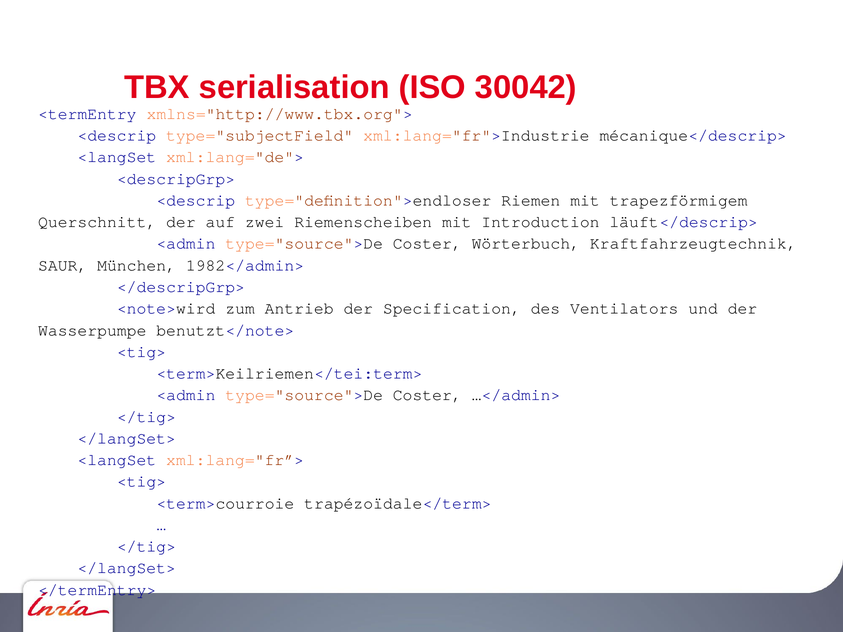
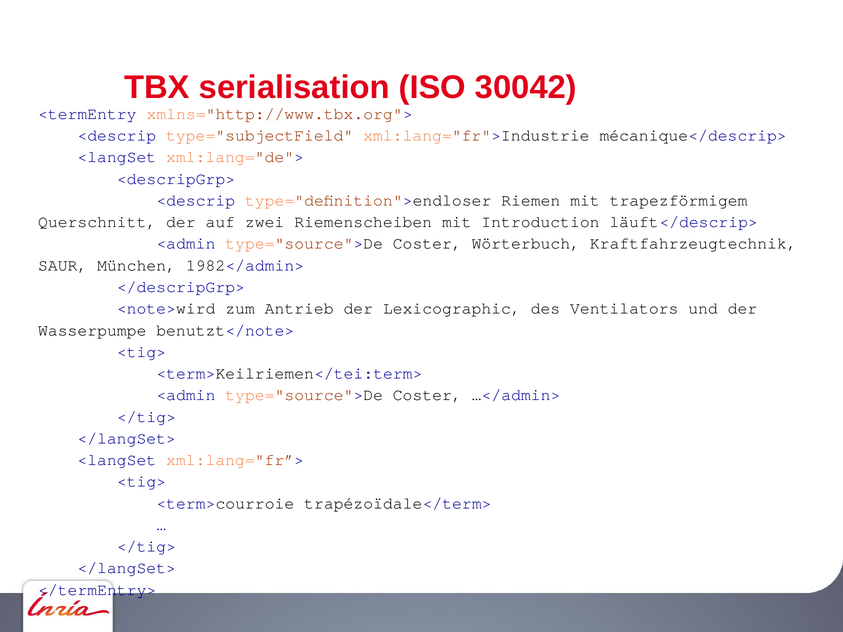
Specification: Specification -> Lexicographic
